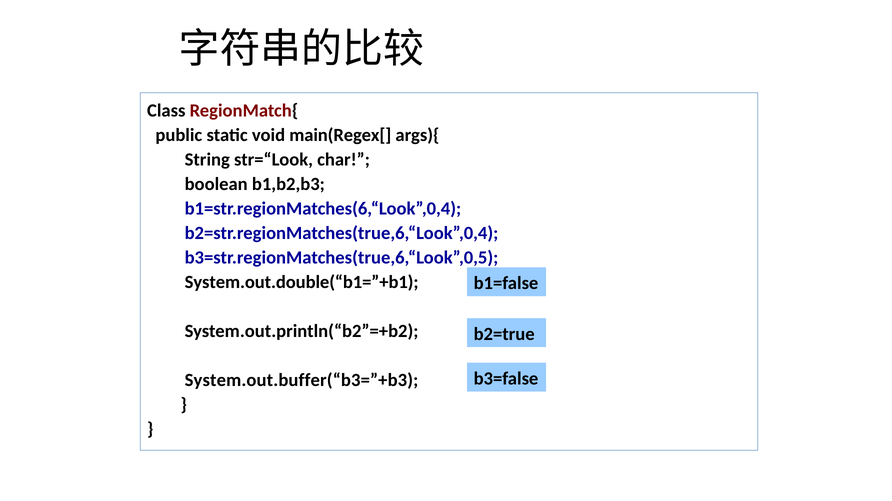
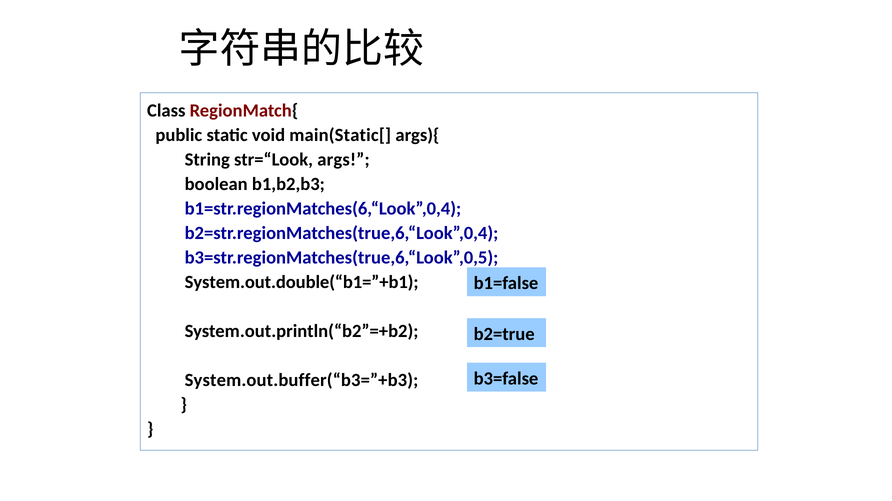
main(Regex[: main(Regex[ -> main(Static[
char: char -> args
